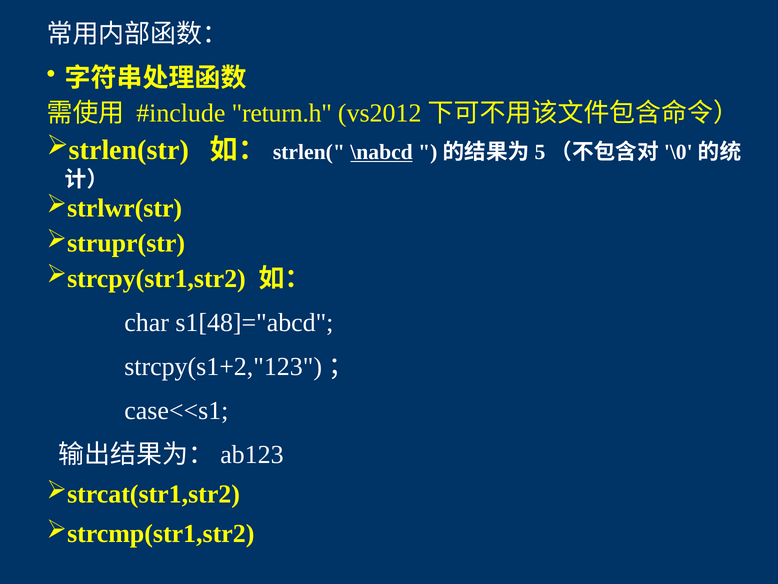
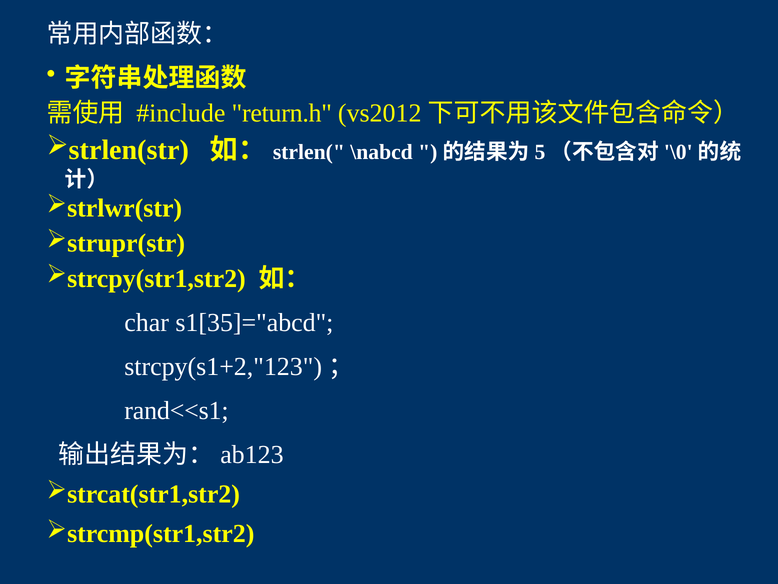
\nabcd underline: present -> none
s1[48]="abcd: s1[48]="abcd -> s1[35]="abcd
case<<s1: case<<s1 -> rand<<s1
